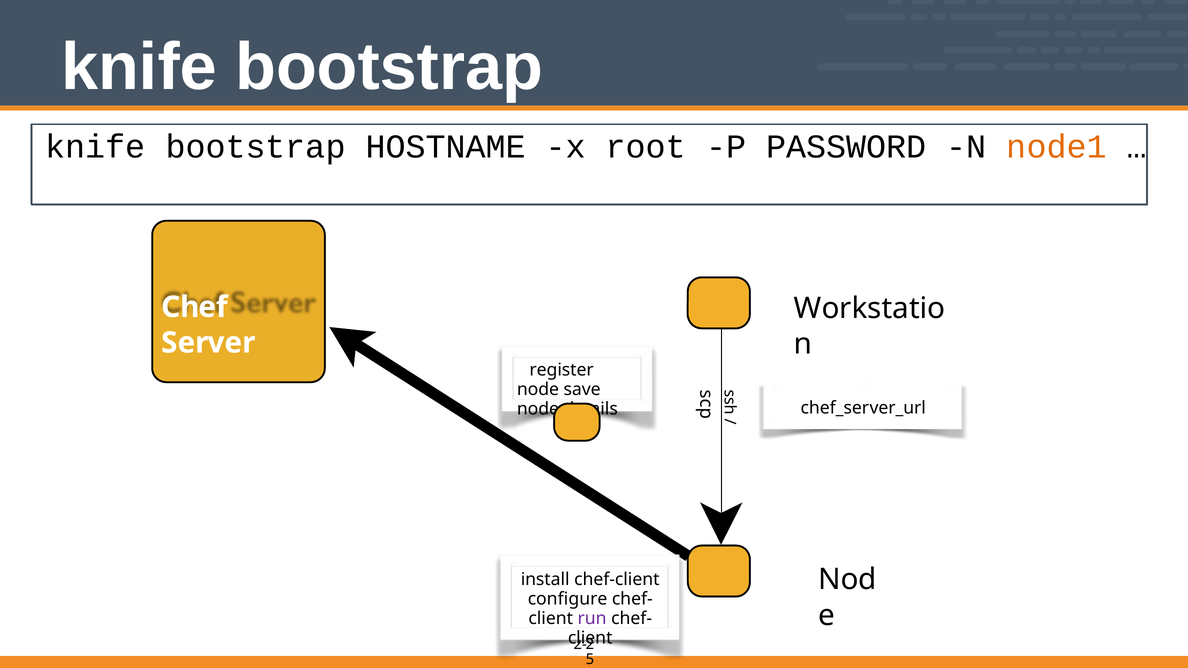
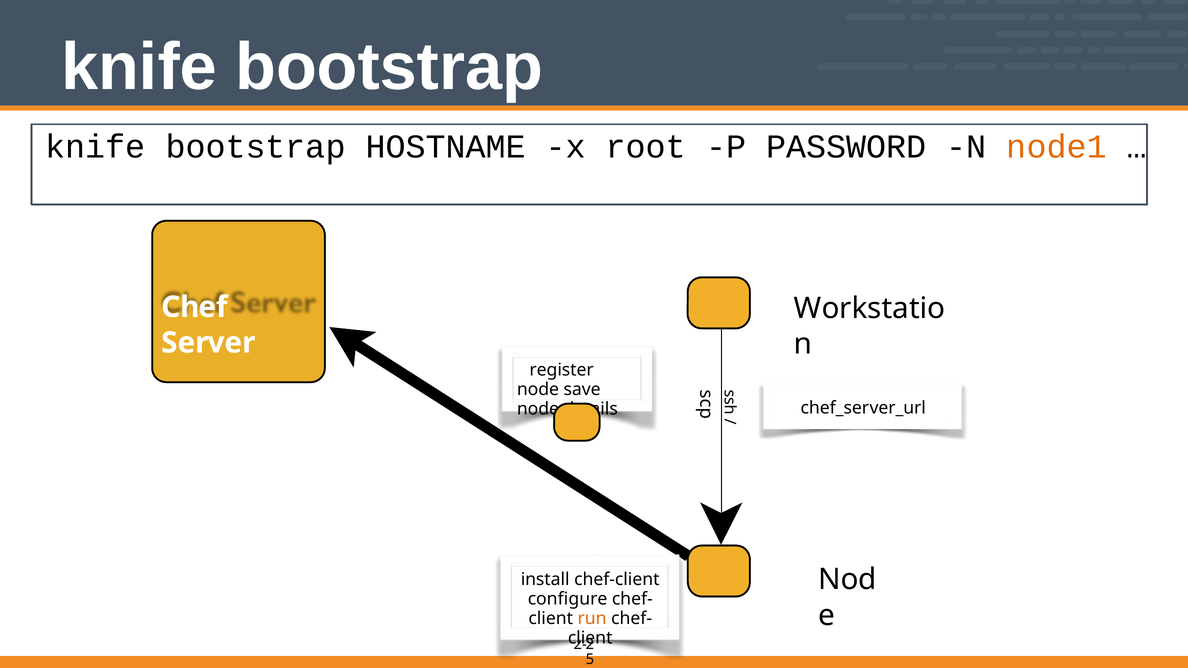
run colour: purple -> orange
